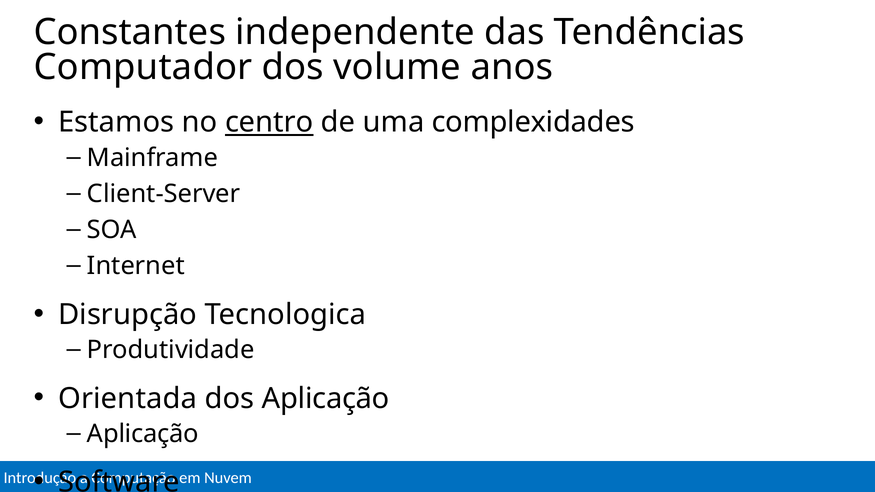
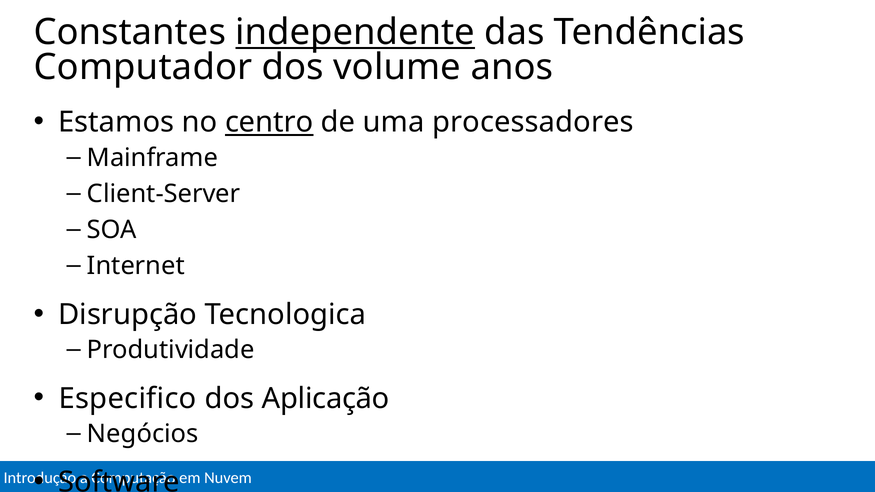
independente underline: none -> present
complexidades: complexidades -> processadores
Orientada: Orientada -> Especifico
Aplicação at (143, 434): Aplicação -> Negócios
